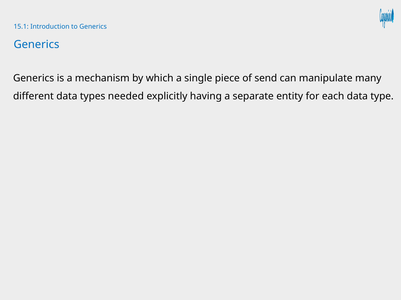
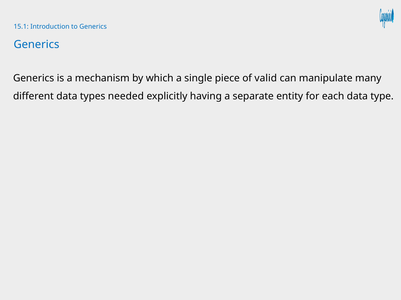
send: send -> valid
